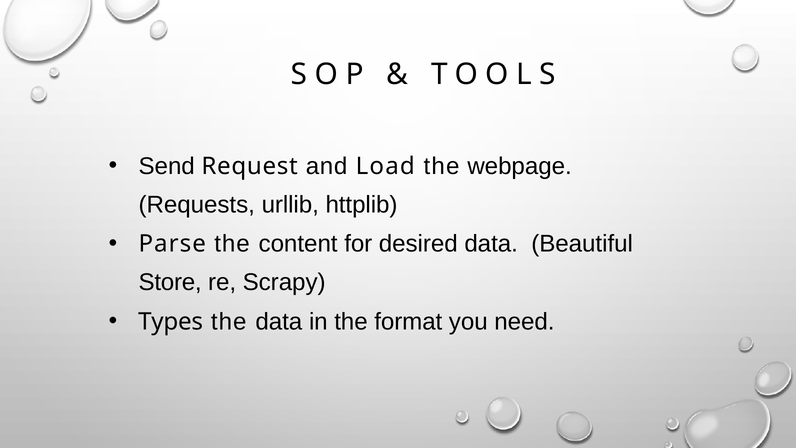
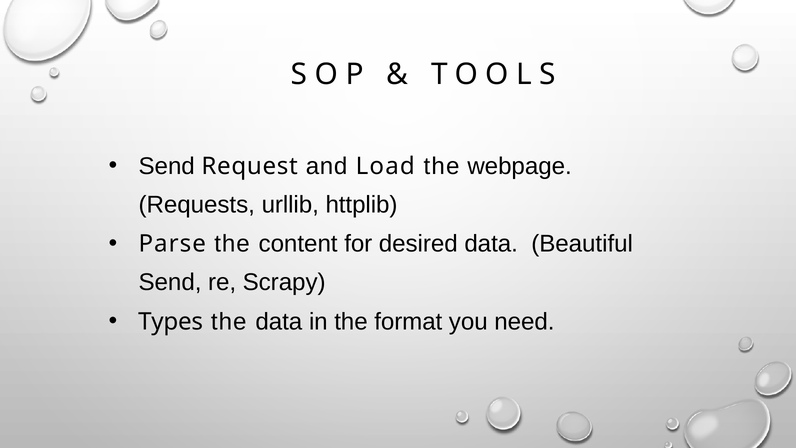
Store at (170, 282): Store -> Send
